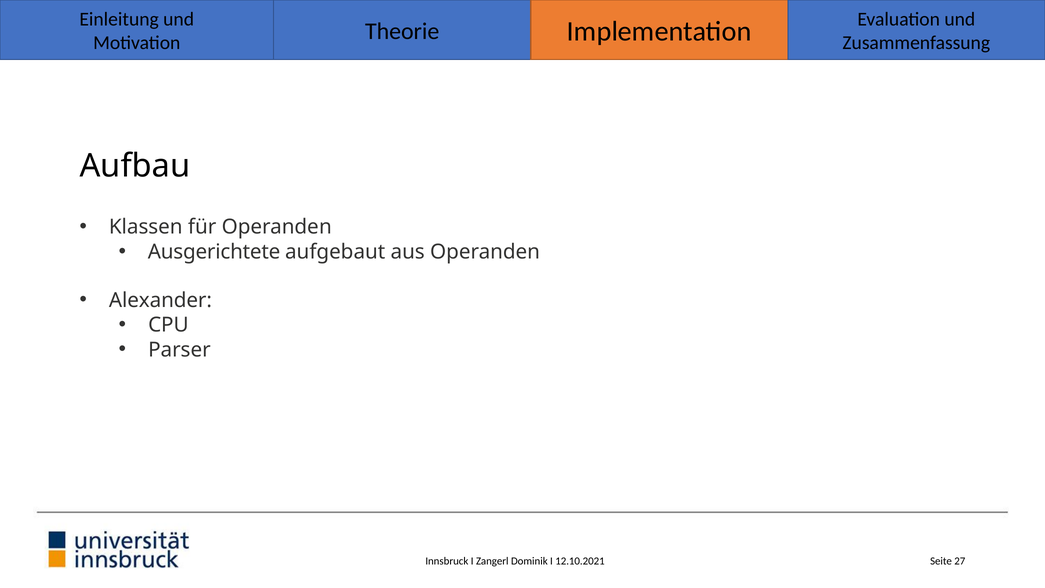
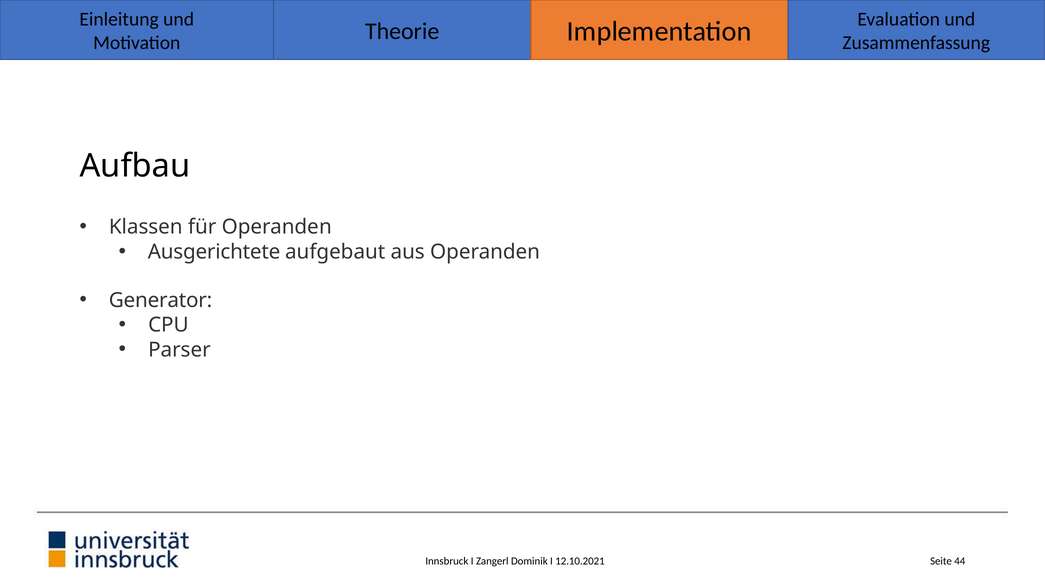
Alexander: Alexander -> Generator
27: 27 -> 44
